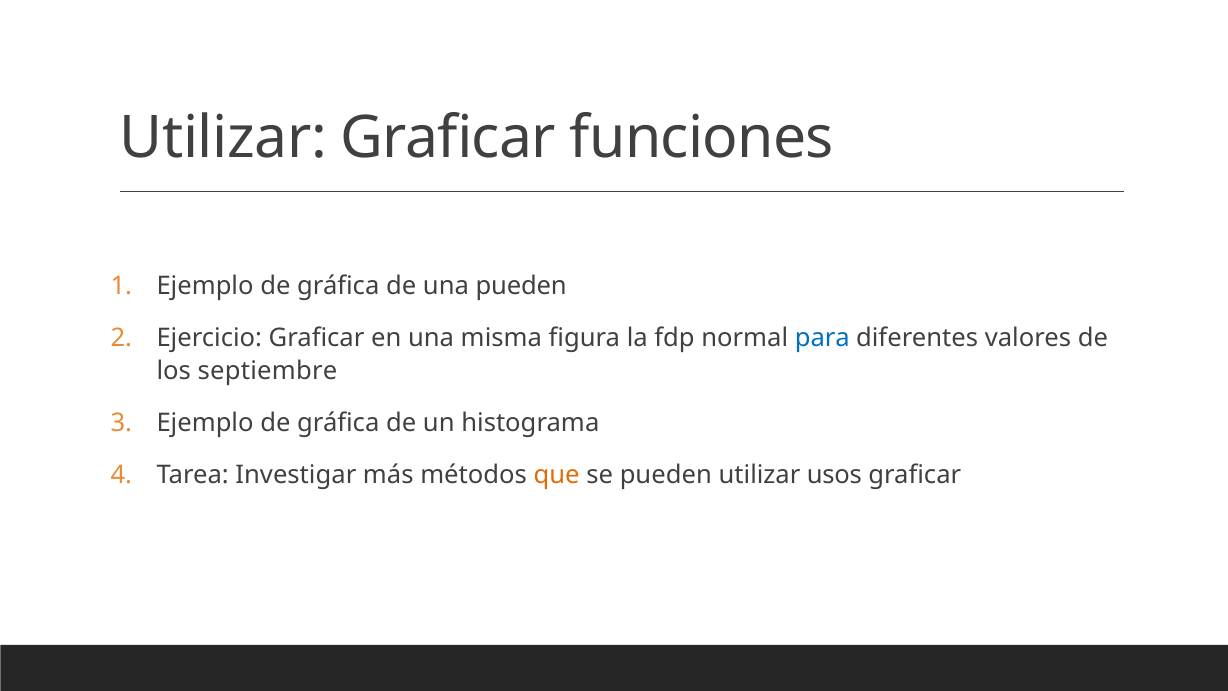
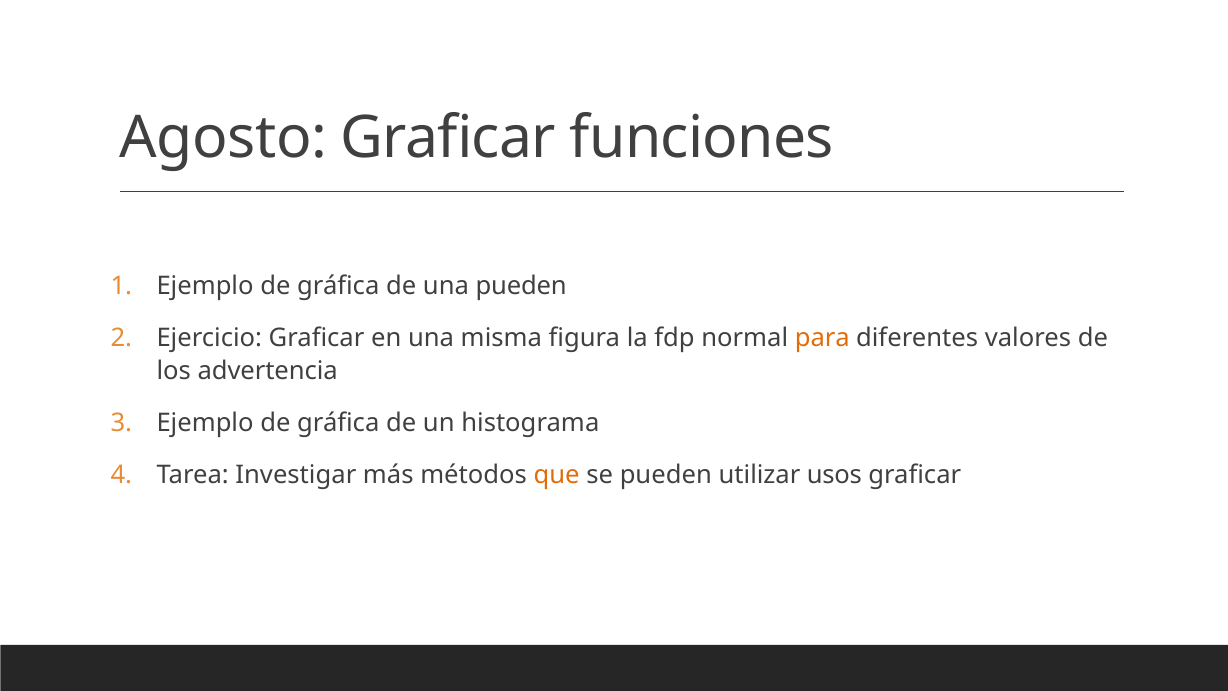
Utilizar at (223, 138): Utilizar -> Agosto
para colour: blue -> orange
septiembre: septiembre -> advertencia
